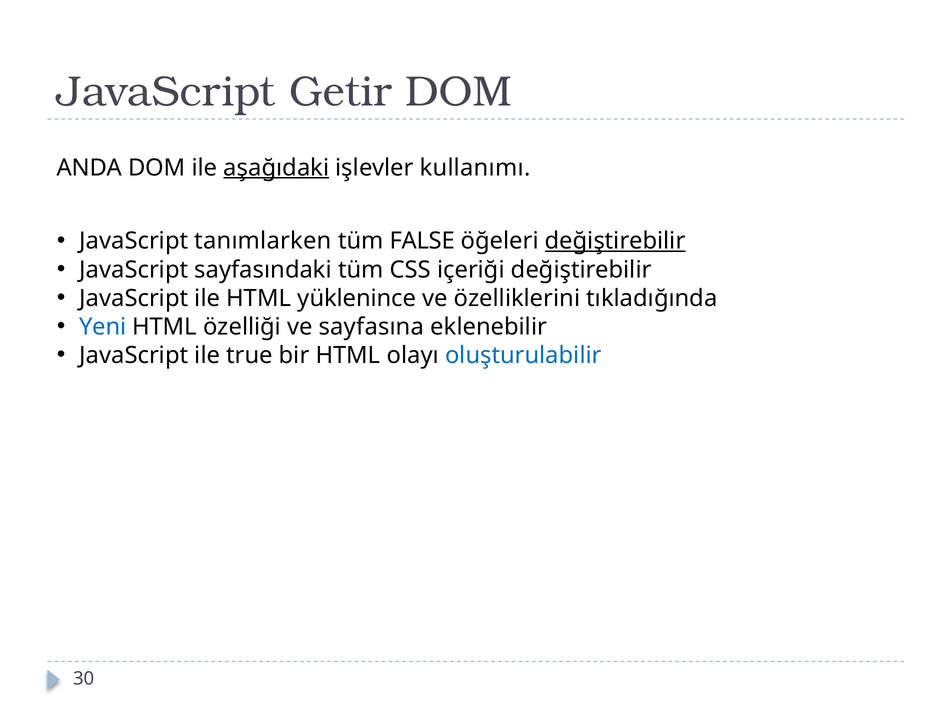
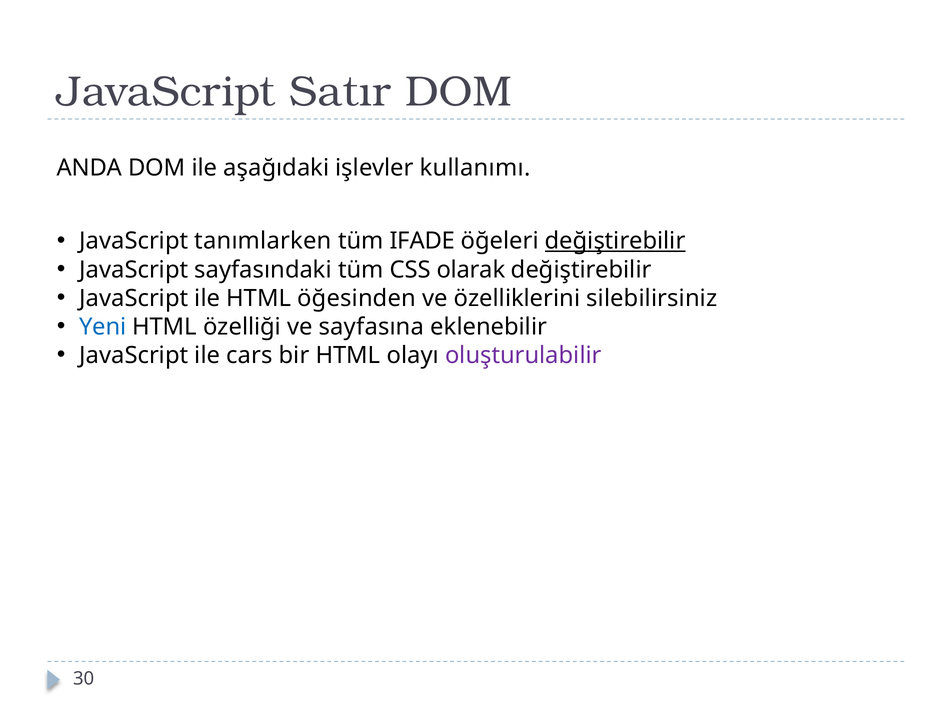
Getir: Getir -> Satır
aşağıdaki underline: present -> none
FALSE: FALSE -> IFADE
içeriği: içeriği -> olarak
yüklenince: yüklenince -> öğesinden
tıkladığında: tıkladığında -> silebilirsiniz
true: true -> cars
oluşturulabilir colour: blue -> purple
